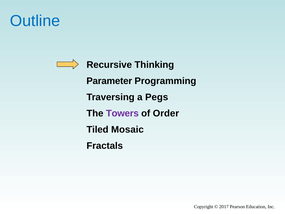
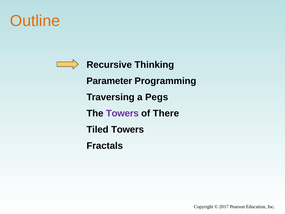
Outline colour: blue -> orange
Order: Order -> There
Tiled Mosaic: Mosaic -> Towers
